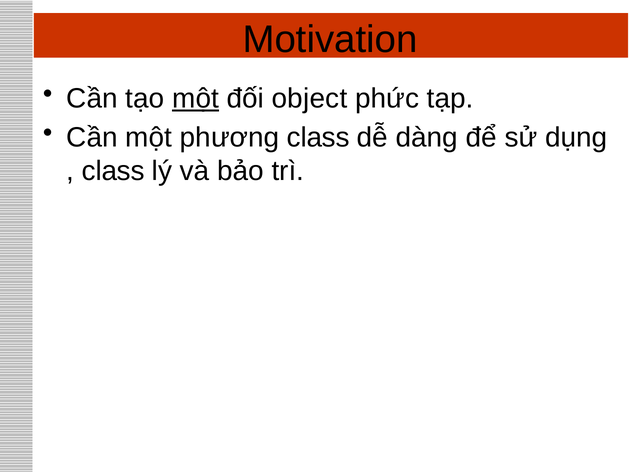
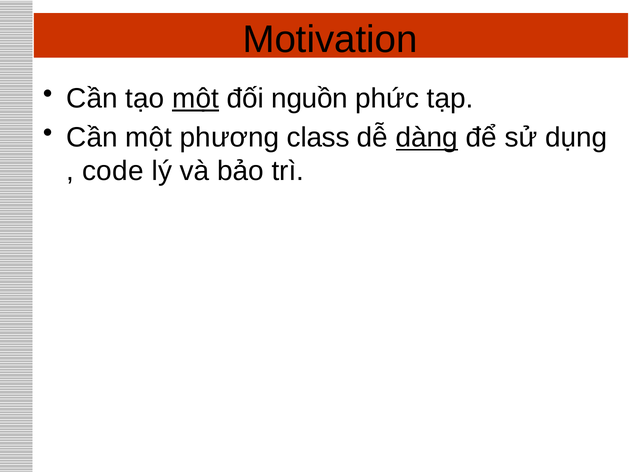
object: object -> nguồn
dàng underline: none -> present
class at (113, 171): class -> code
